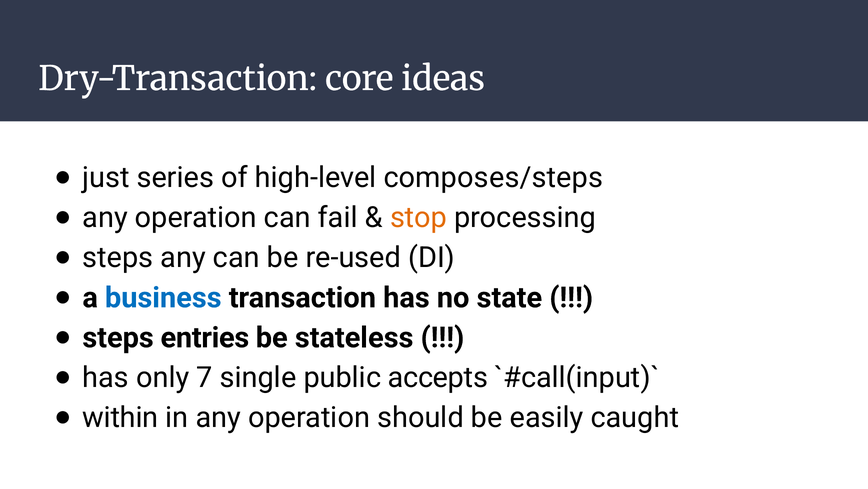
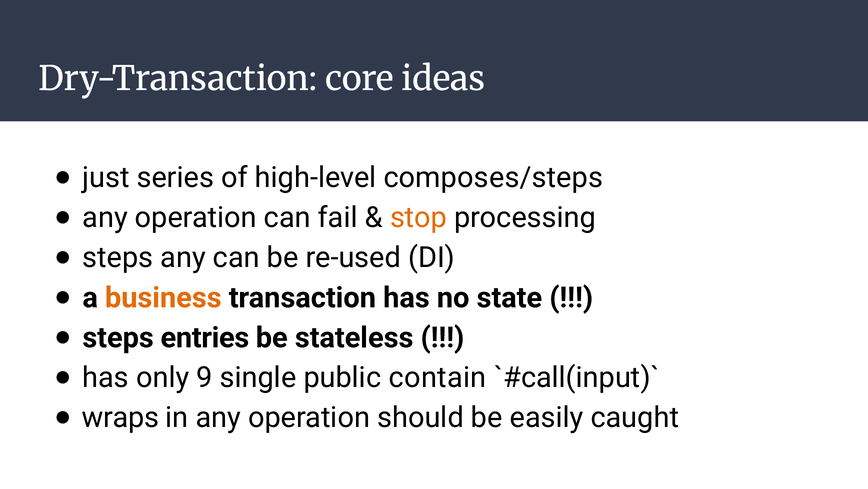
business colour: blue -> orange
7: 7 -> 9
accepts: accepts -> contain
within: within -> wraps
